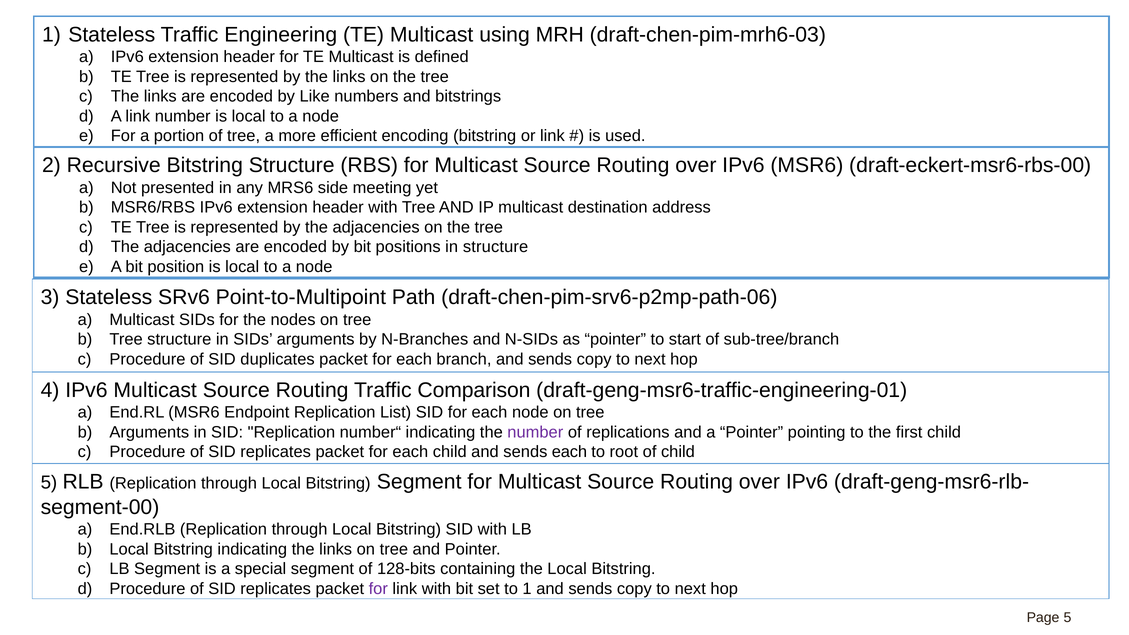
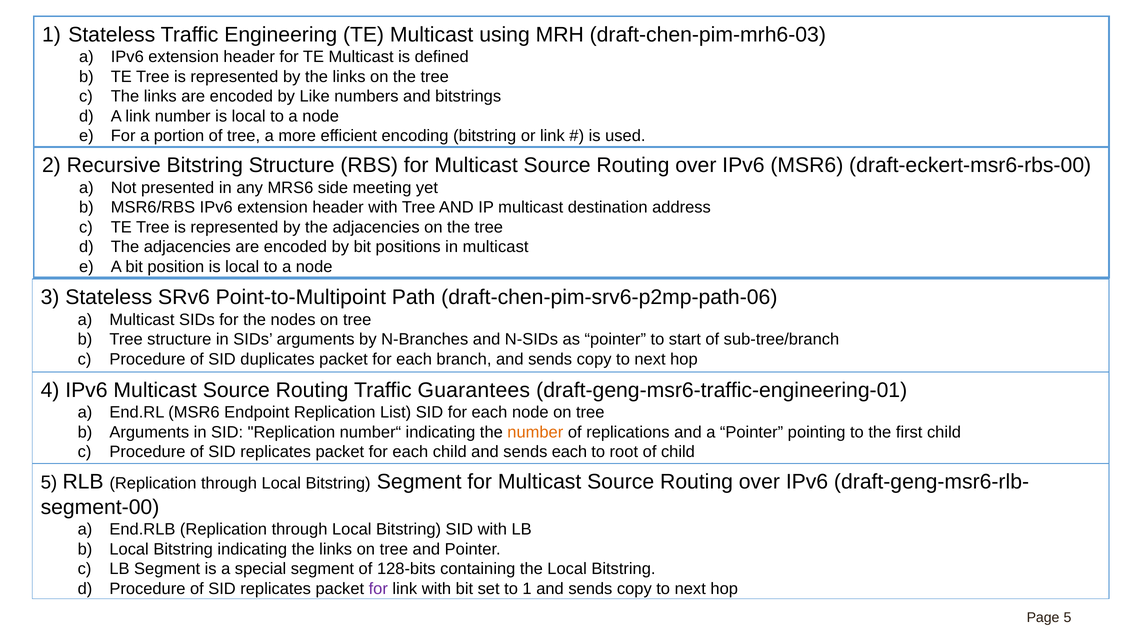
in structure: structure -> multicast
Comparison: Comparison -> Guarantees
number at (535, 432) colour: purple -> orange
